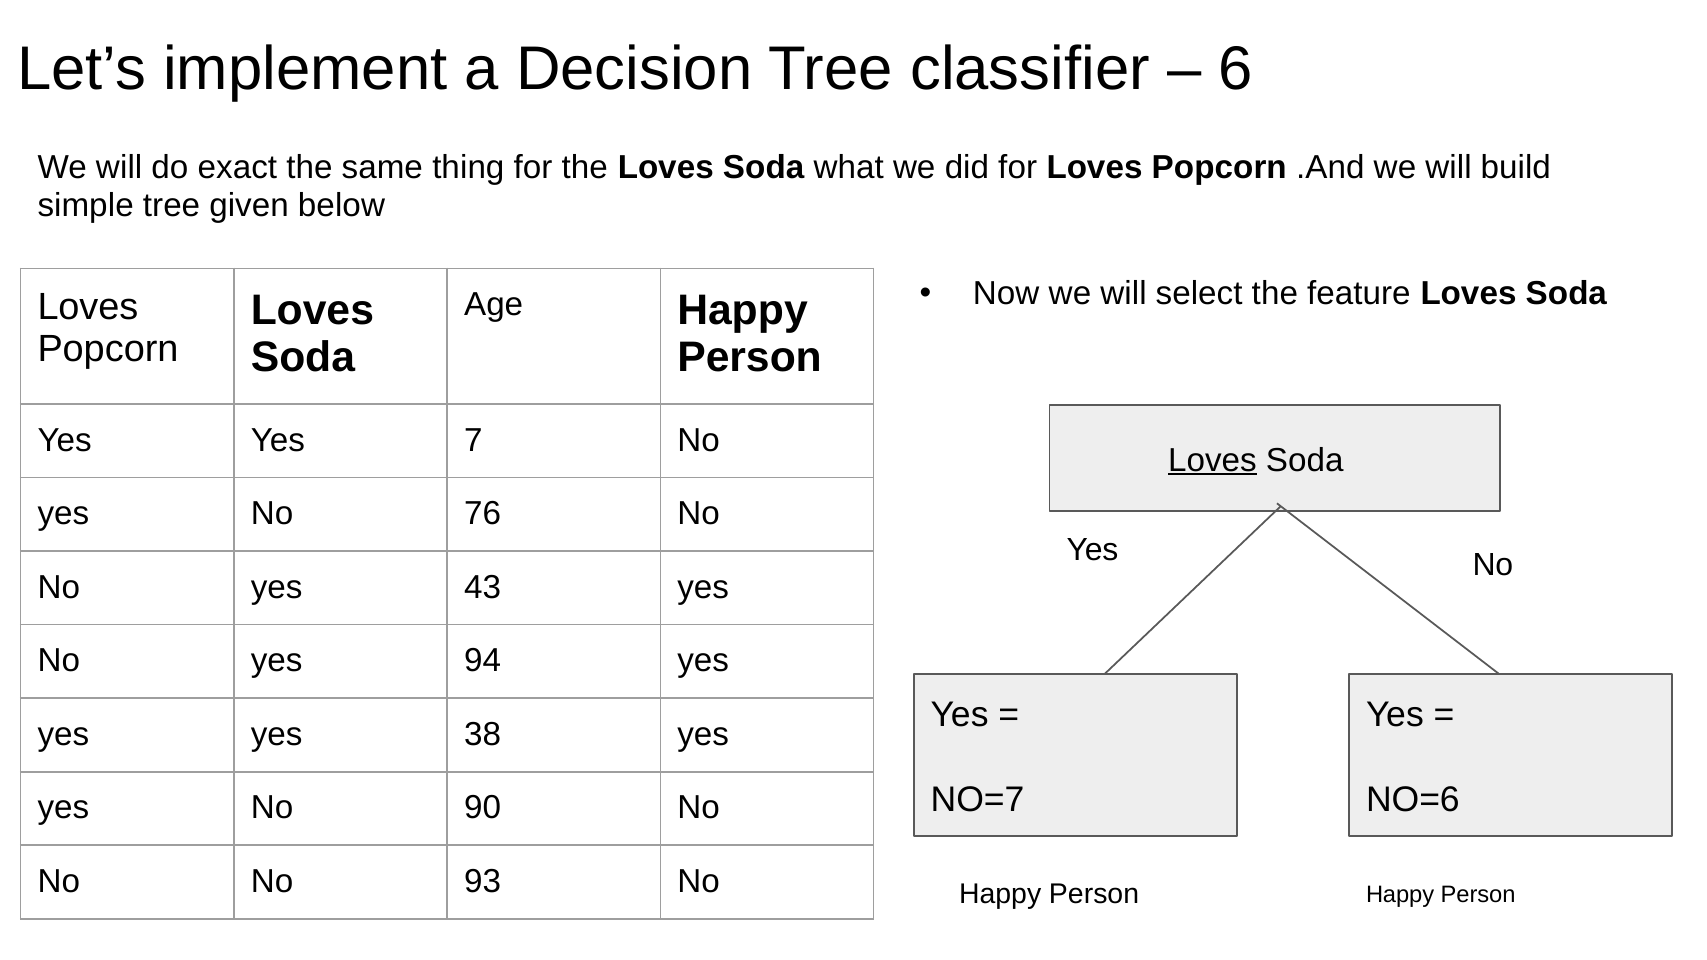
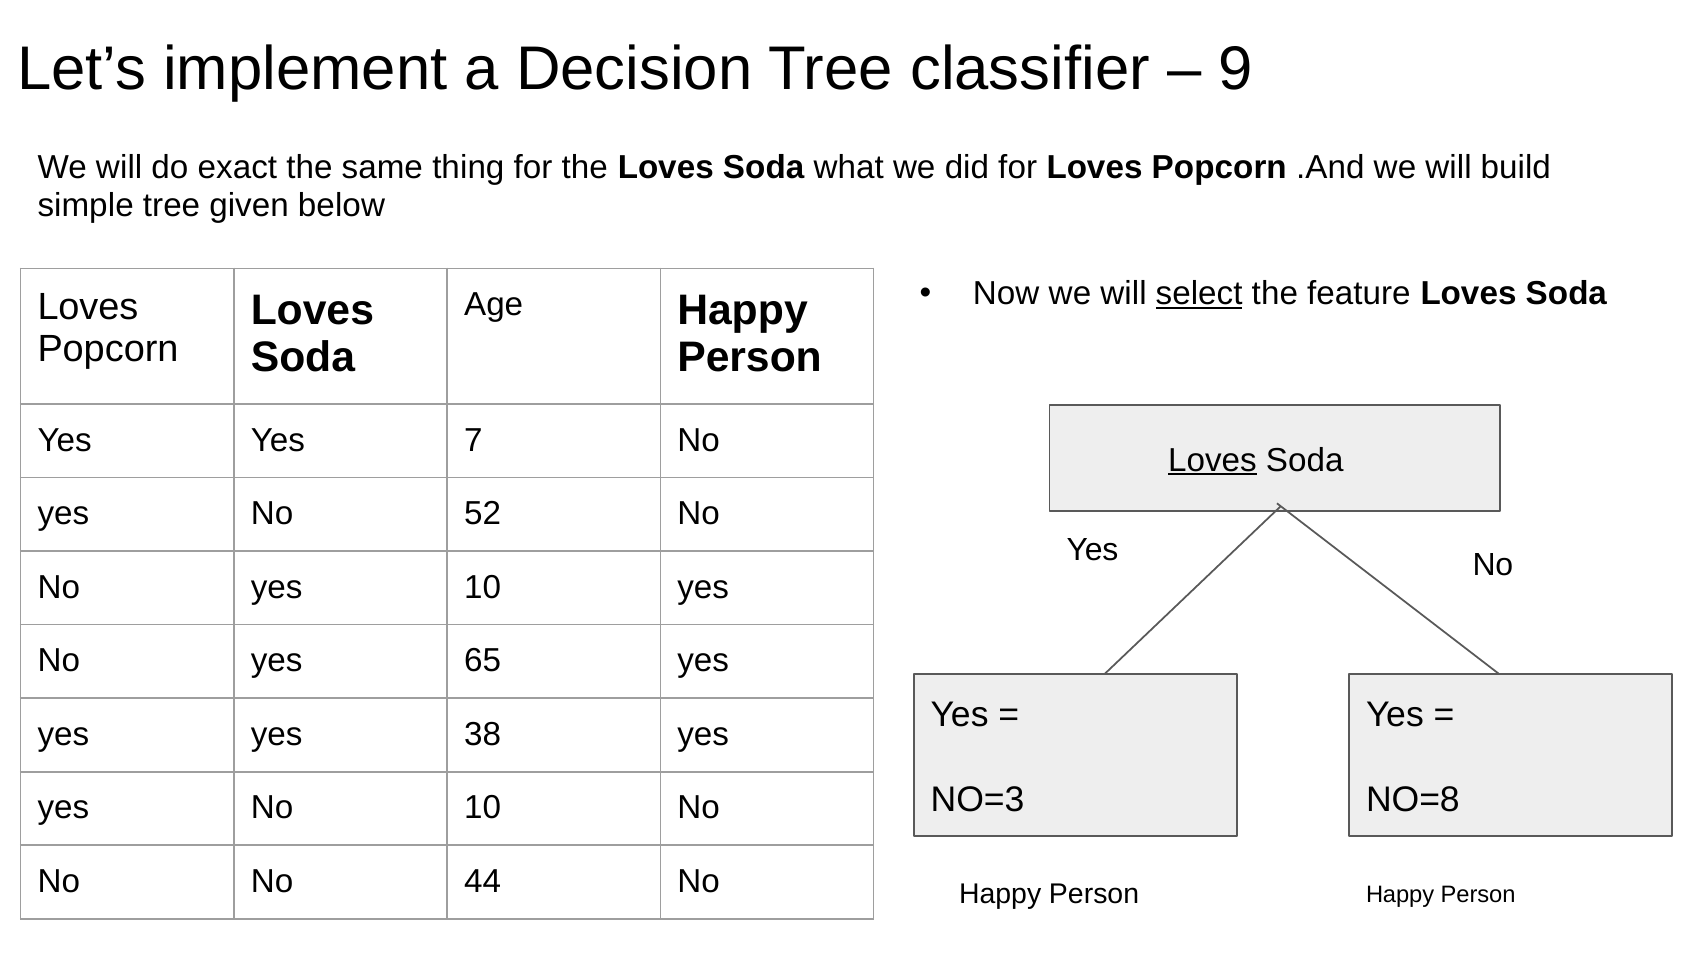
6: 6 -> 9
select underline: none -> present
76: 76 -> 52
yes 43: 43 -> 10
94: 94 -> 65
NO=7: NO=7 -> NO=3
NO=6: NO=6 -> NO=8
No 90: 90 -> 10
93: 93 -> 44
